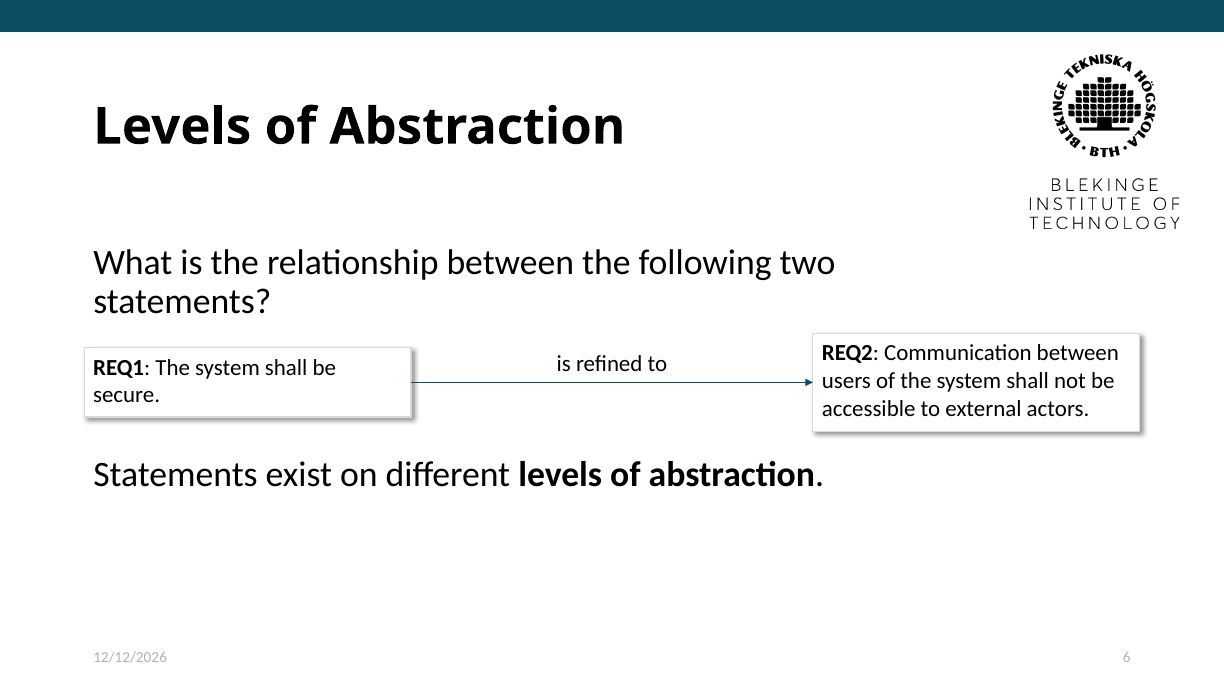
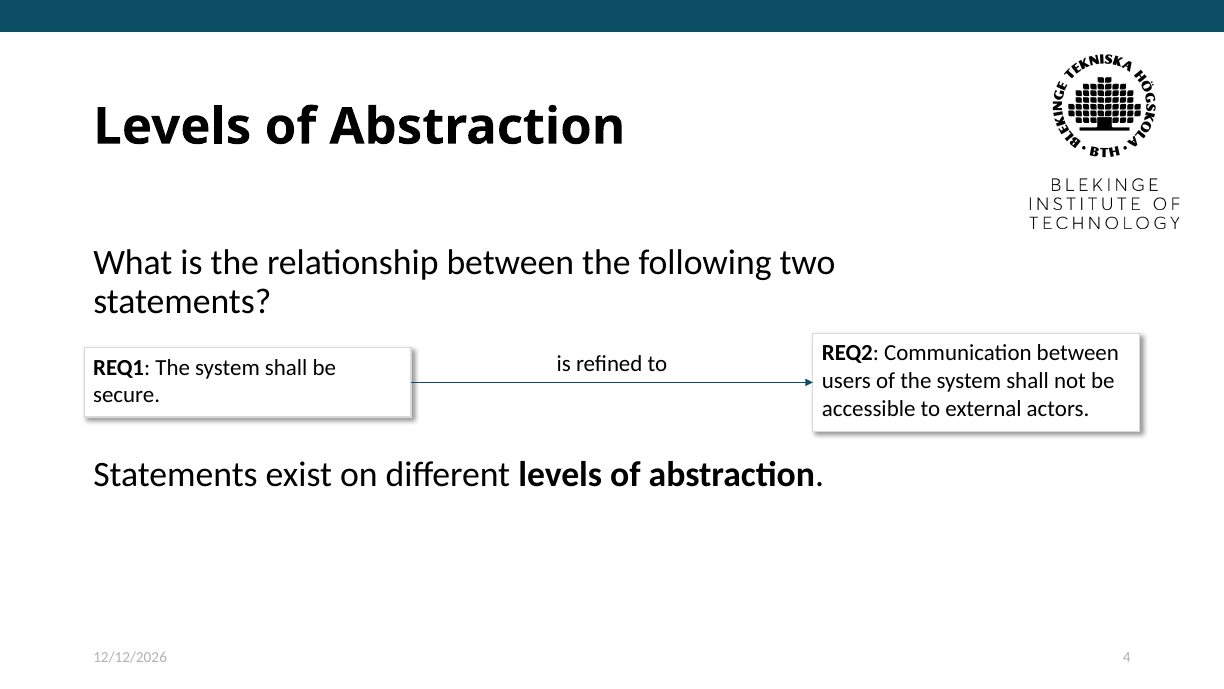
6: 6 -> 4
